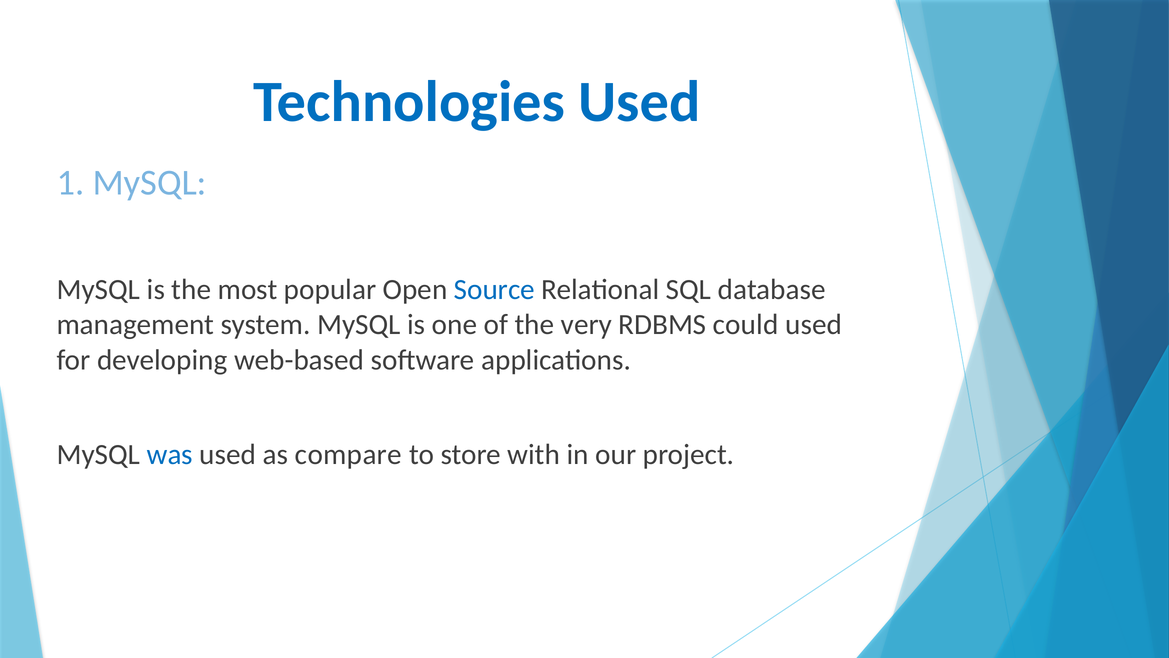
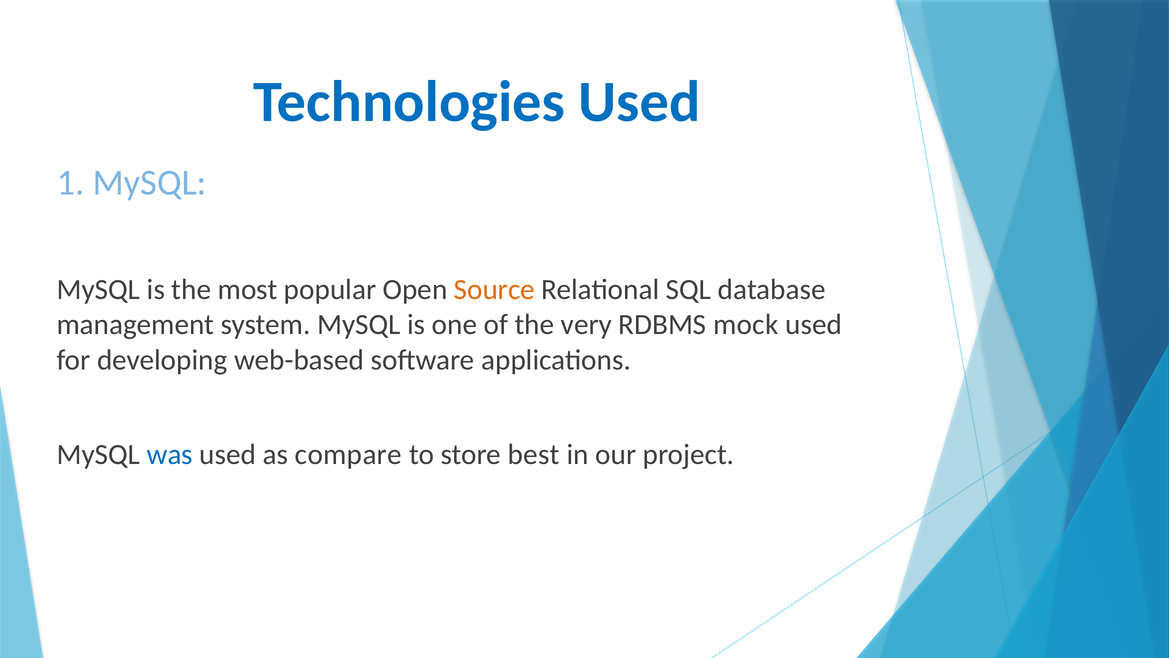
Source colour: blue -> orange
could: could -> mock
with: with -> best
